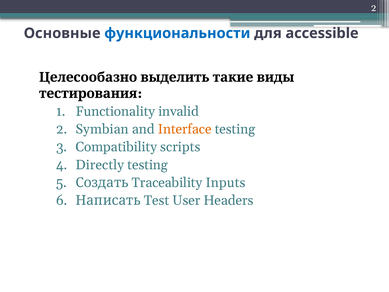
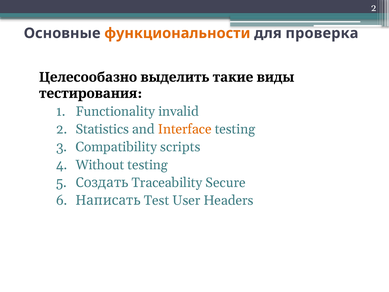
функциональности colour: blue -> orange
accessible: accessible -> проверка
Symbian: Symbian -> Statistics
Directly: Directly -> Without
Inputs: Inputs -> Secure
